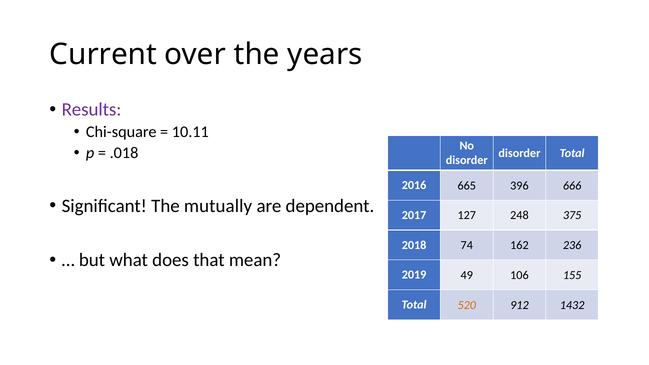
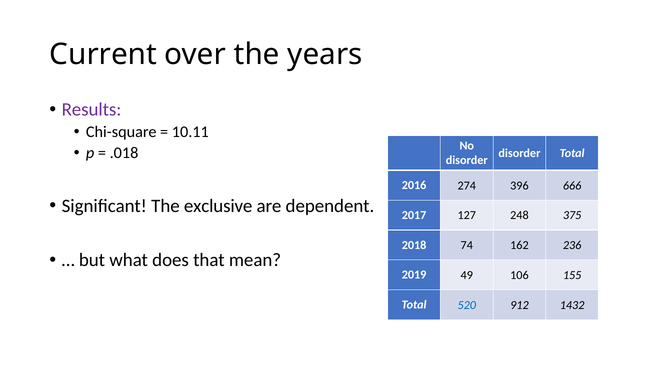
665: 665 -> 274
mutually: mutually -> exclusive
520 colour: orange -> blue
